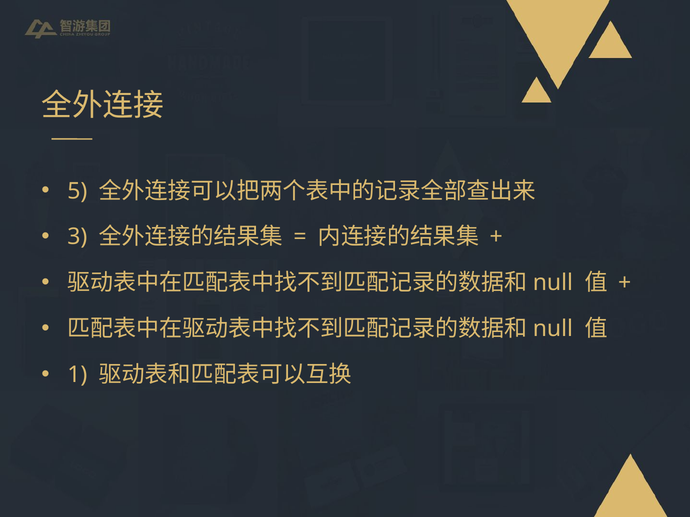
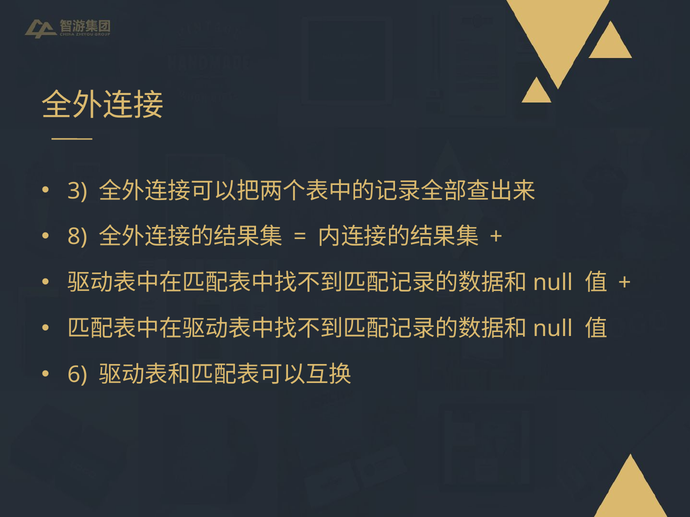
5: 5 -> 3
3: 3 -> 8
1: 1 -> 6
